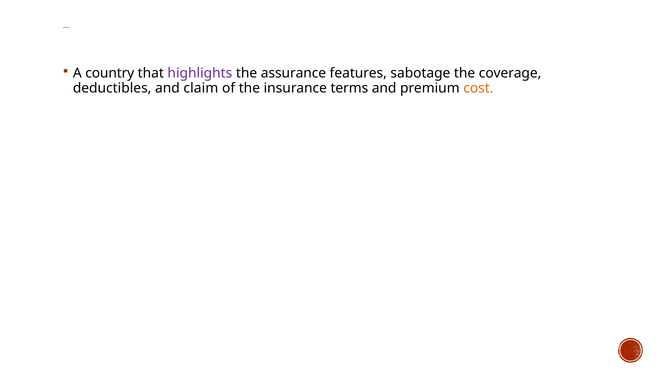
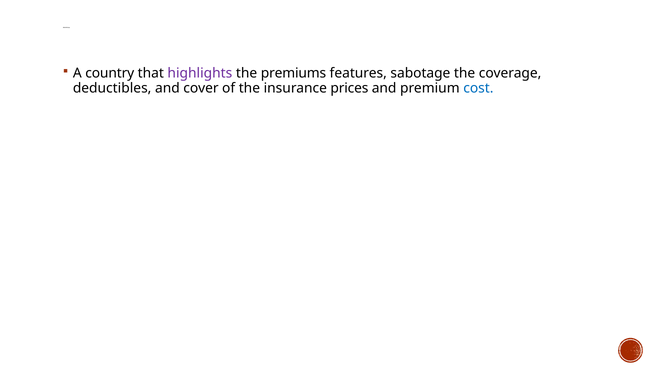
assurance: assurance -> premiums
claim: claim -> cover
terms: terms -> prices
cost colour: orange -> blue
